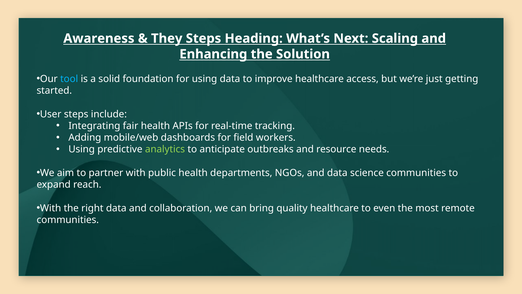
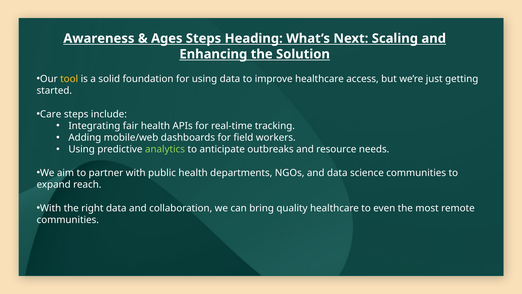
They: They -> Ages
tool colour: light blue -> yellow
User: User -> Care
